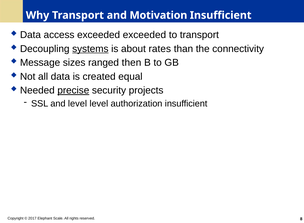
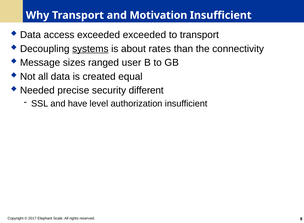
then: then -> user
precise underline: present -> none
projects: projects -> different
and level: level -> have
